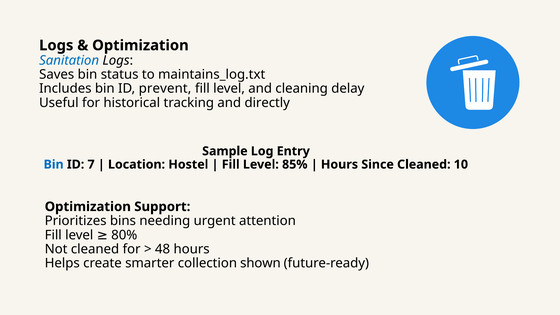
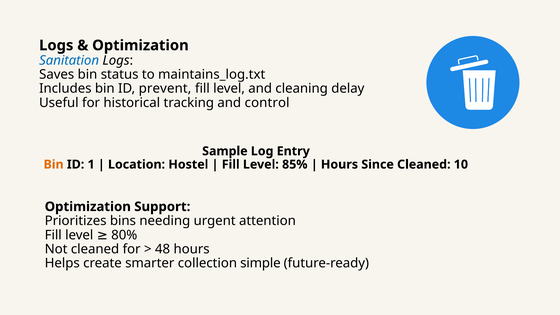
directly: directly -> control
Bin at (54, 164) colour: blue -> orange
7: 7 -> 1
shown: shown -> simple
